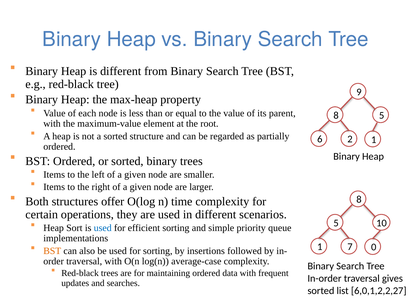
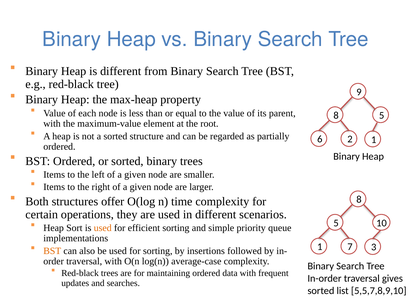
used at (103, 228) colour: blue -> orange
0: 0 -> 3
6,0,1,2,2,27: 6,0,1,2,2,27 -> 5,5,7,8,9,10
